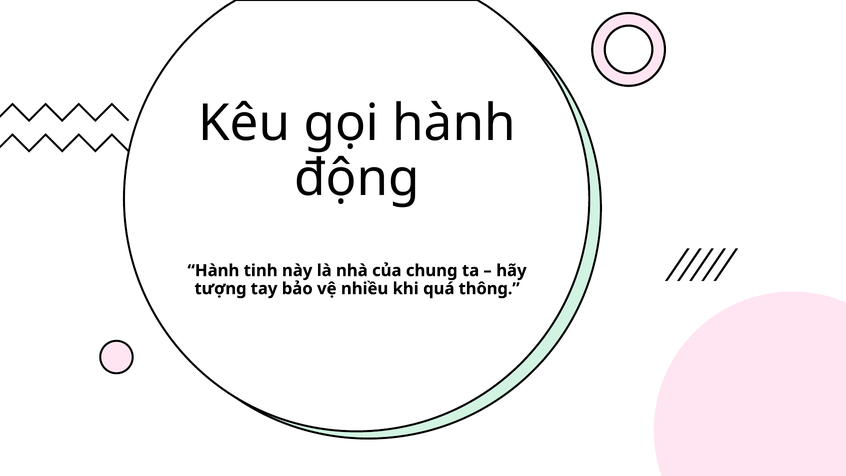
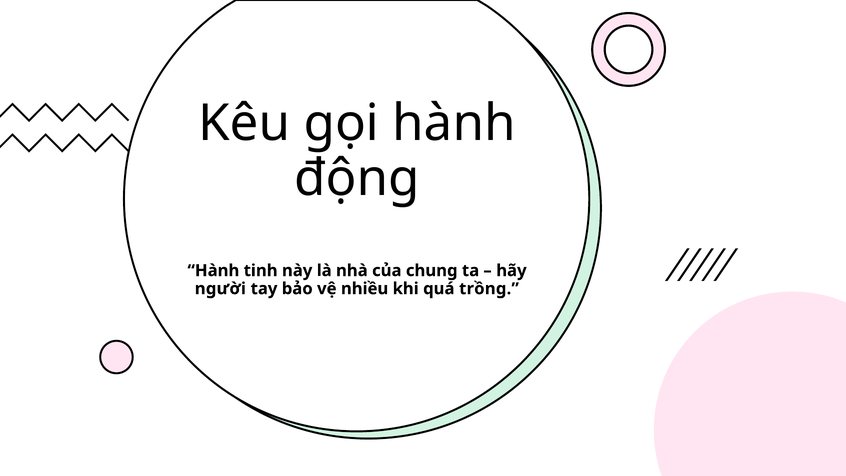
tượng: tượng -> người
thông: thông -> trồng
